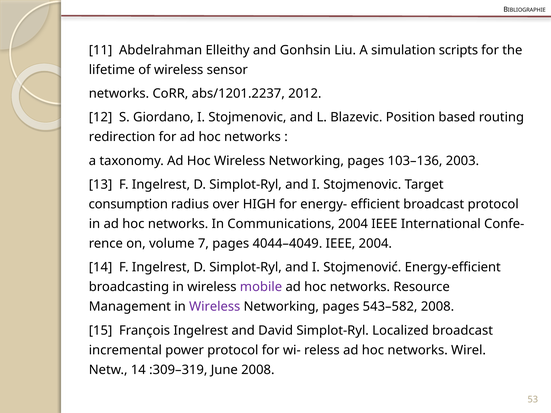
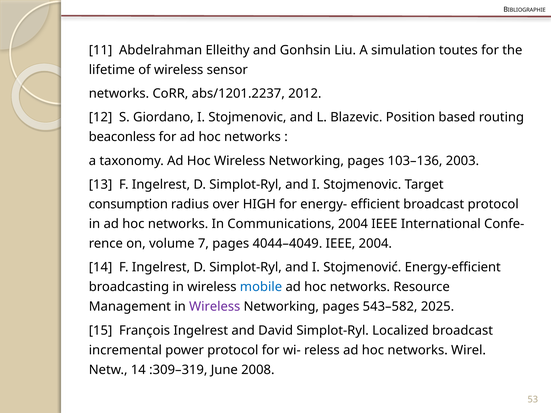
scripts: scripts -> toutes
redirection: redirection -> beaconless
mobile colour: purple -> blue
543–582 2008: 2008 -> 2025
